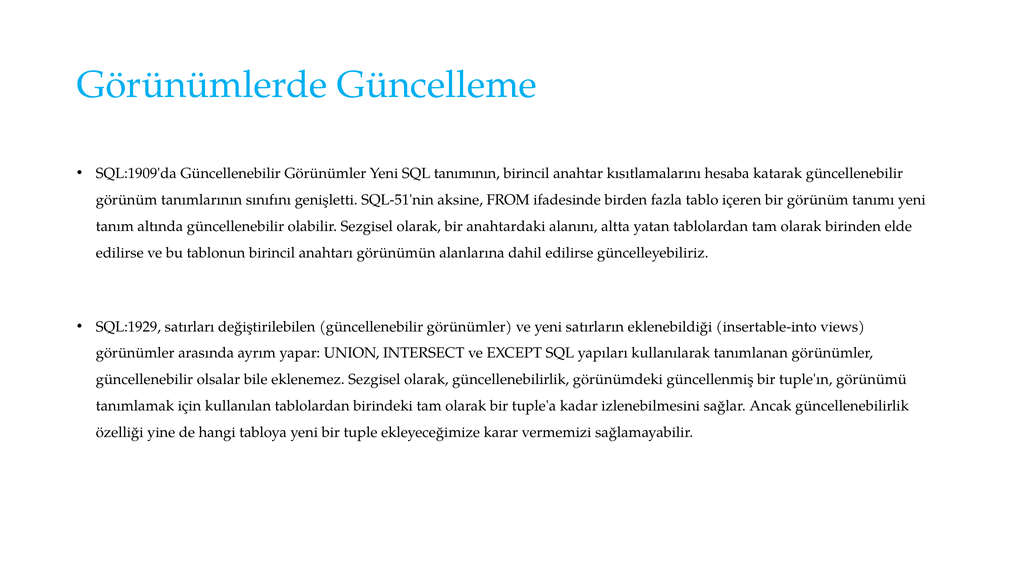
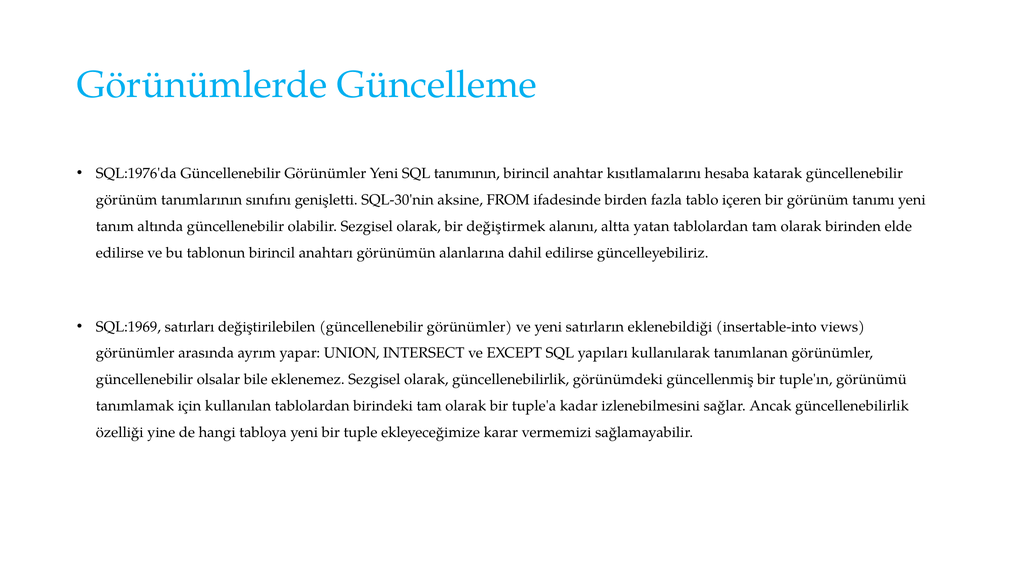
SQL:1909'da: SQL:1909'da -> SQL:1976'da
SQL-51'nin: SQL-51'nin -> SQL-30'nin
anahtardaki: anahtardaki -> değiştirmek
SQL:1929: SQL:1929 -> SQL:1969
